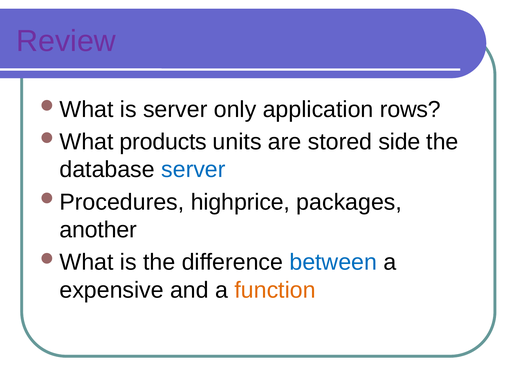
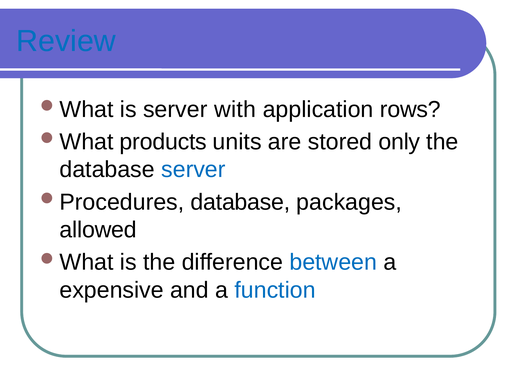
Review colour: purple -> blue
only: only -> with
side: side -> only
highprice at (240, 202): highprice -> database
another: another -> allowed
function colour: orange -> blue
